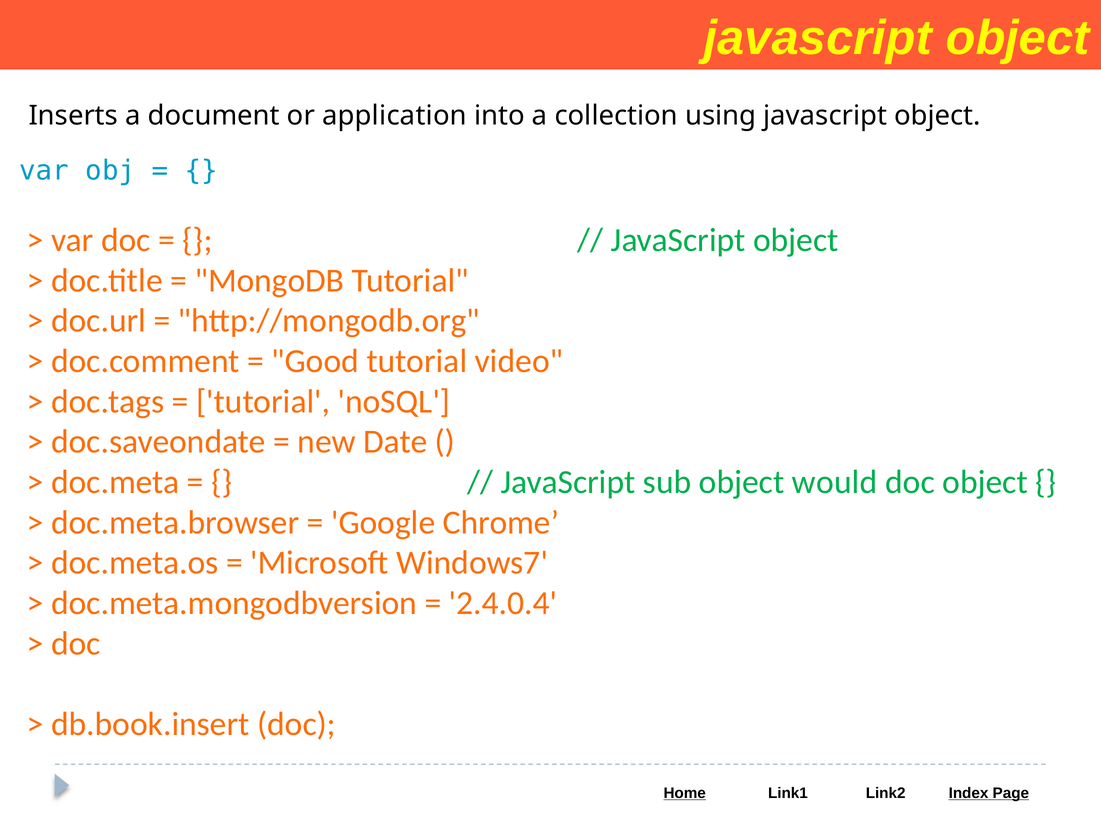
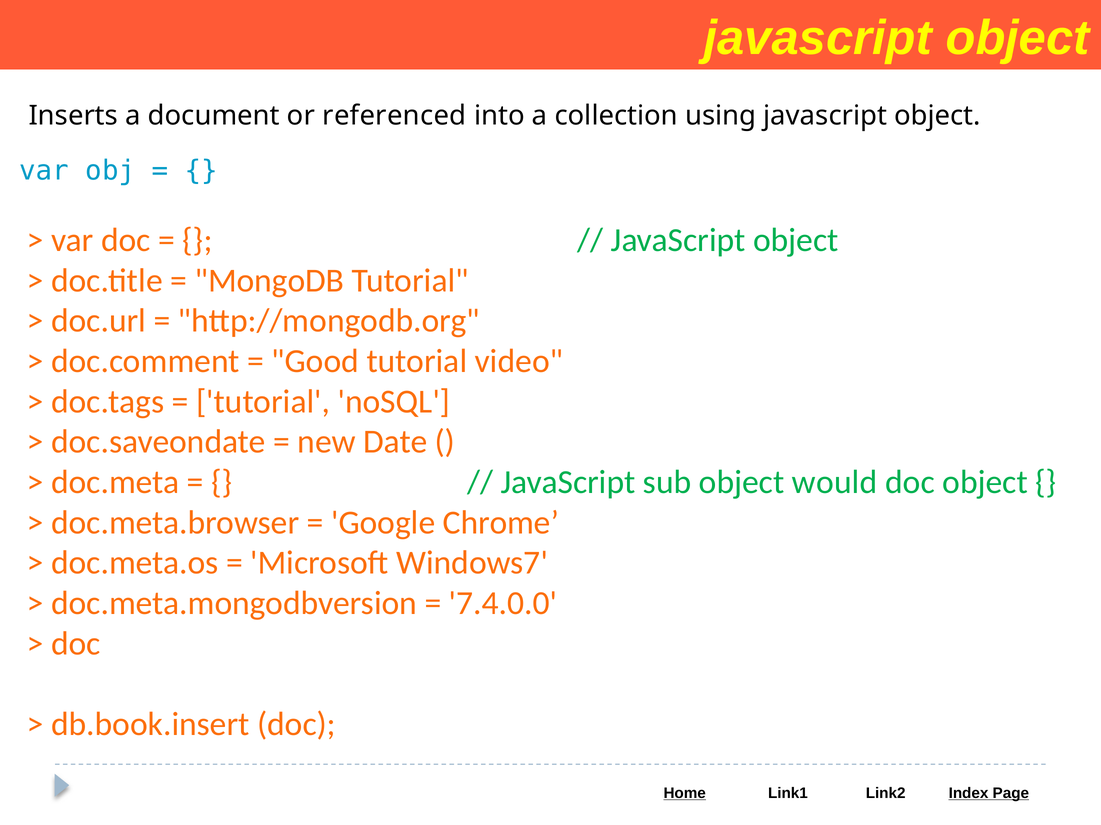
application: application -> referenced
2.4.0.4: 2.4.0.4 -> 7.4.0.0
